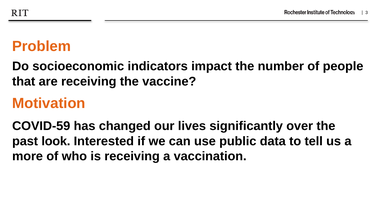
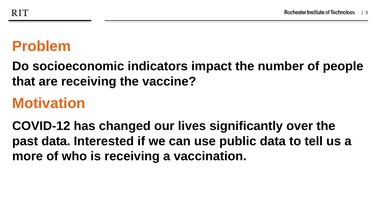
COVID-59: COVID-59 -> COVID-12
past look: look -> data
